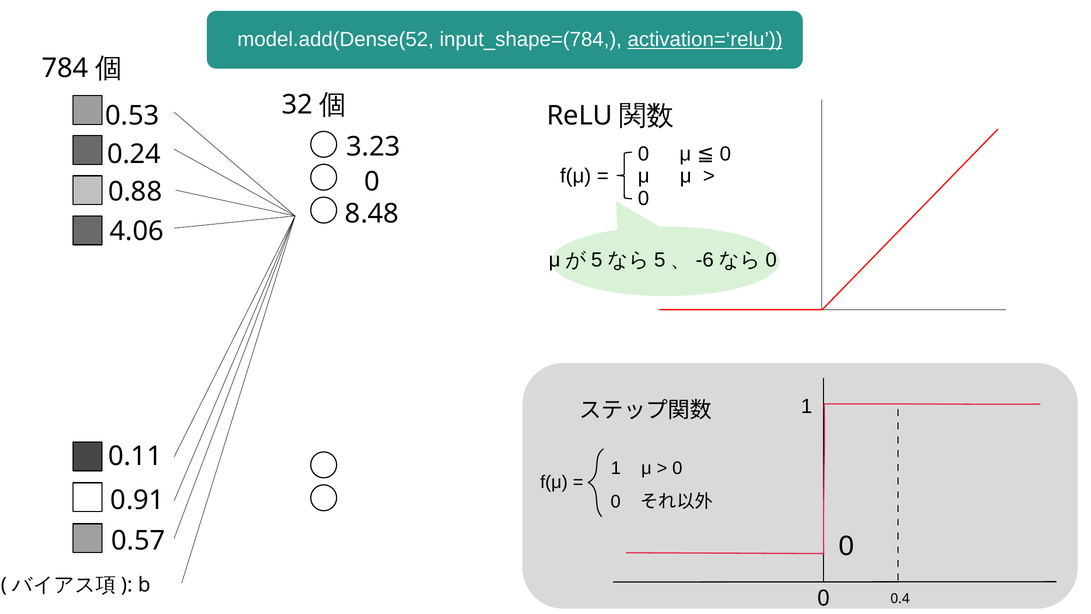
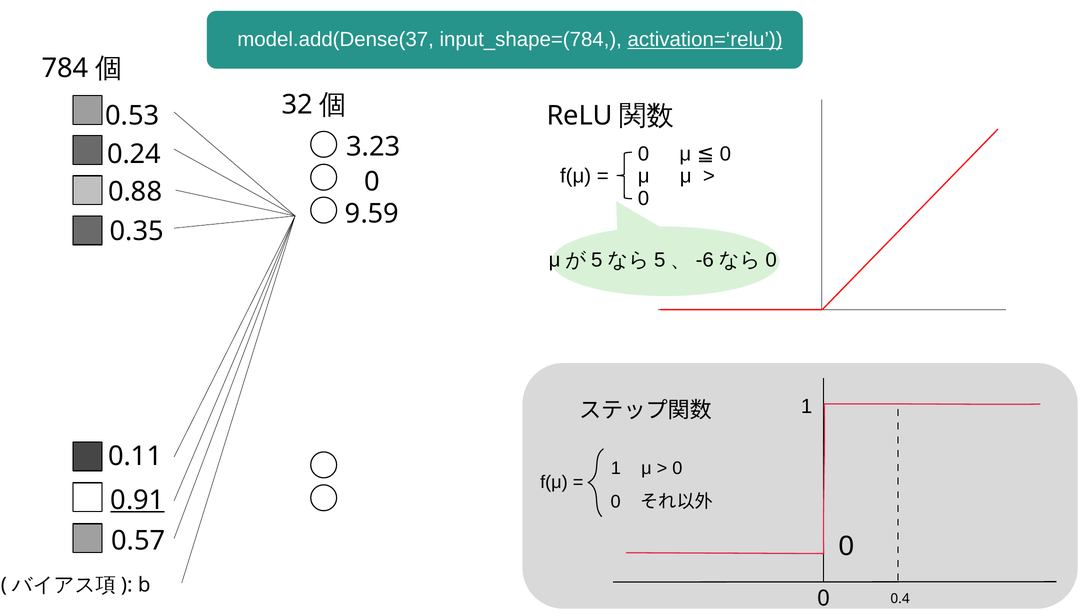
model.add(Dense(52: model.add(Dense(52 -> model.add(Dense(37
8.48: 8.48 -> 9.59
4.06: 4.06 -> 0.35
0.91 underline: none -> present
